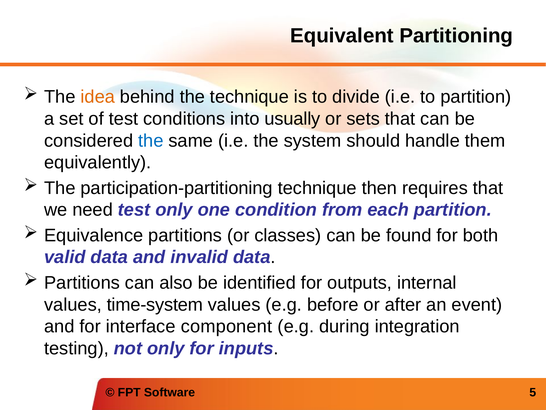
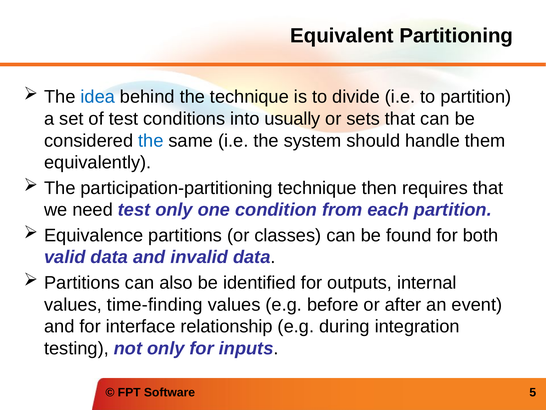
idea colour: orange -> blue
time-system: time-system -> time-finding
component: component -> relationship
